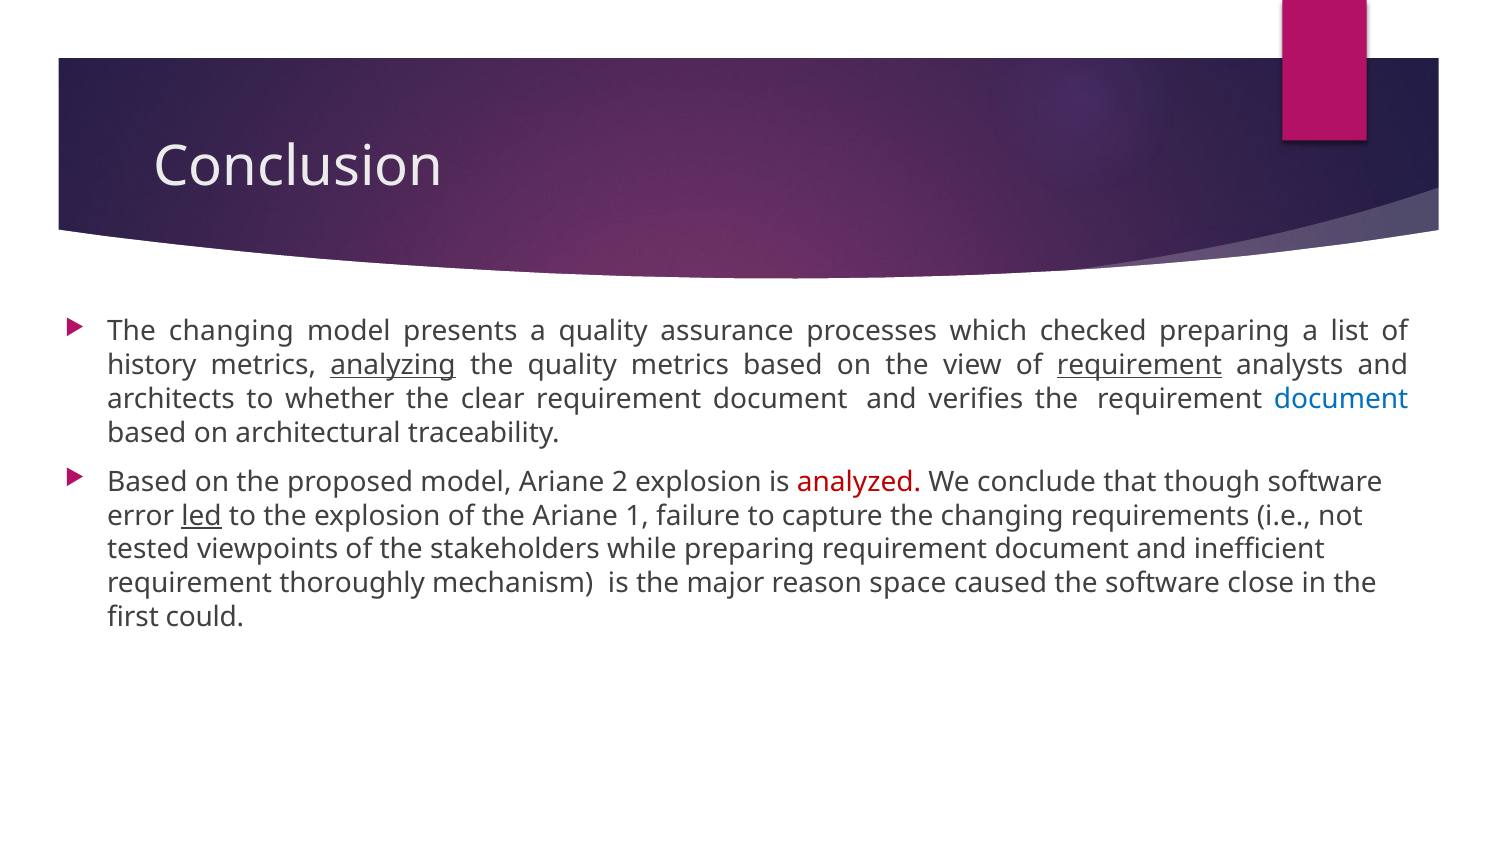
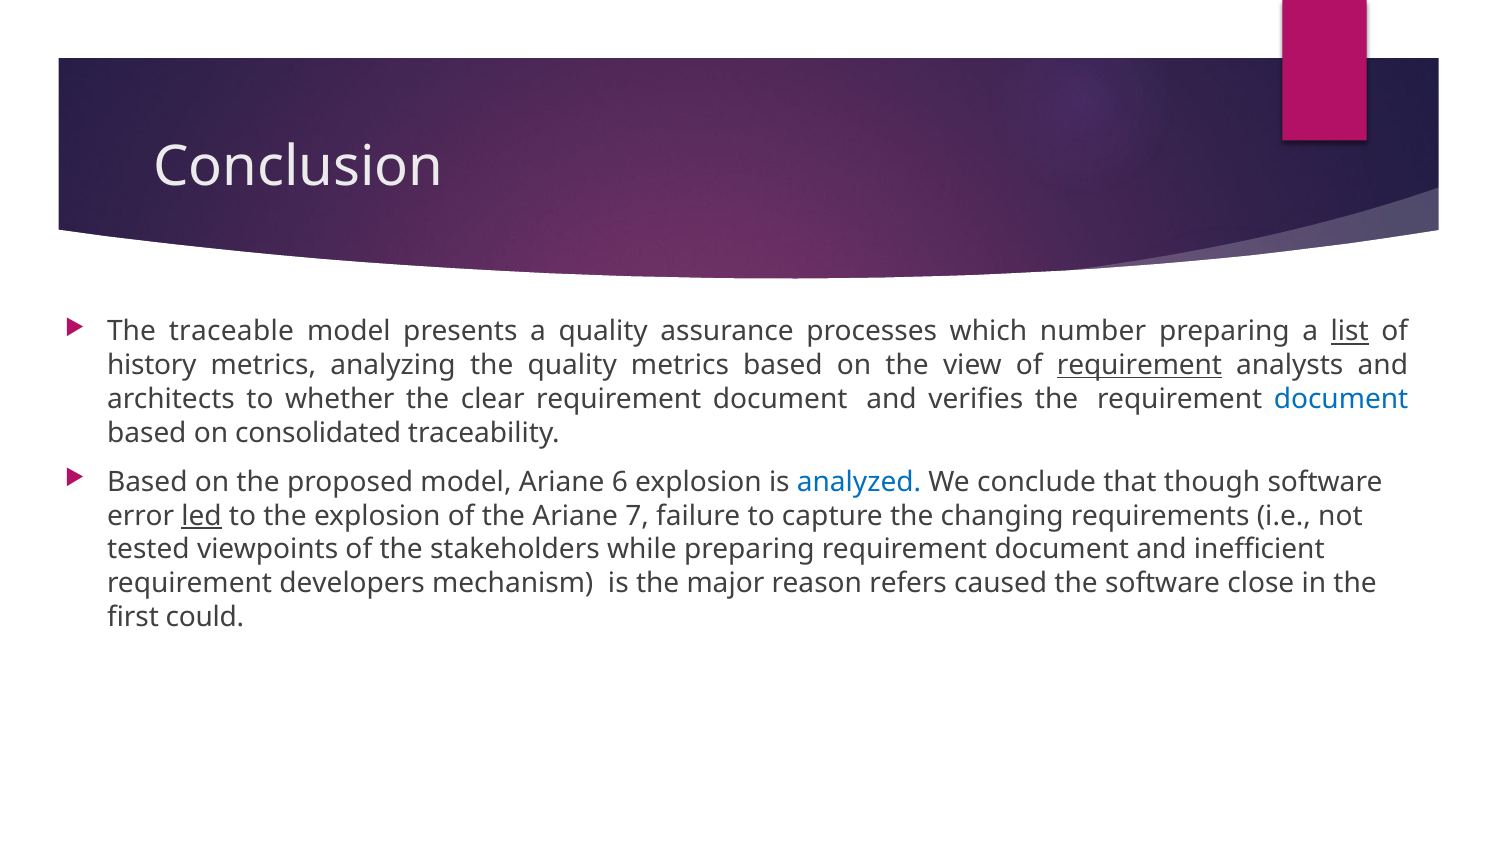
changing at (231, 332): changing -> traceable
checked: checked -> number
list underline: none -> present
analyzing underline: present -> none
architectural: architectural -> consolidated
2: 2 -> 6
analyzed colour: red -> blue
1: 1 -> 7
thoroughly: thoroughly -> developers
space: space -> refers
